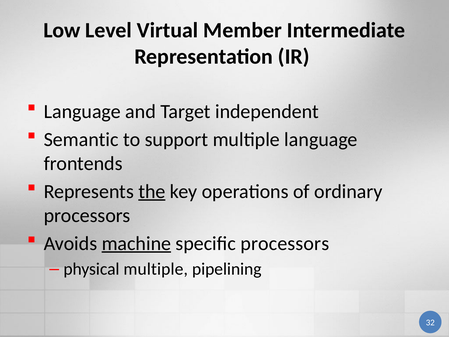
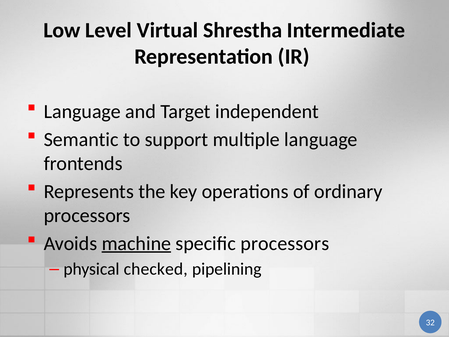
Member: Member -> Shrestha
the underline: present -> none
physical multiple: multiple -> checked
